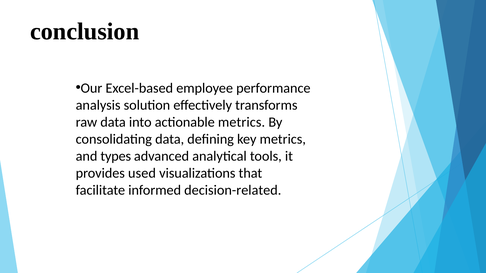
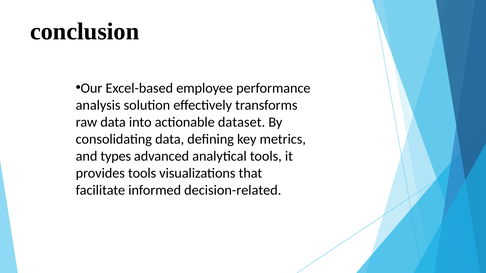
actionable metrics: metrics -> dataset
provides used: used -> tools
